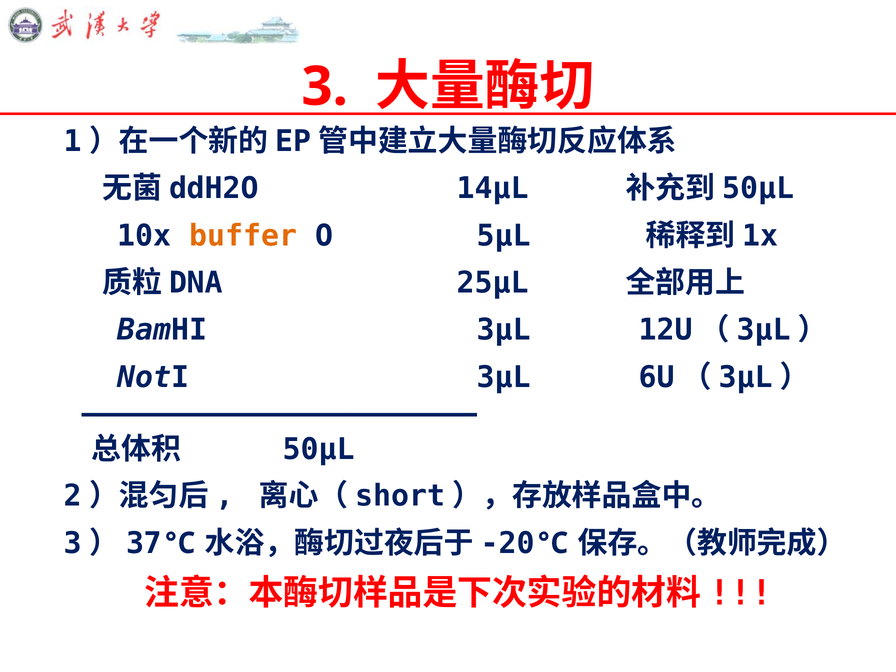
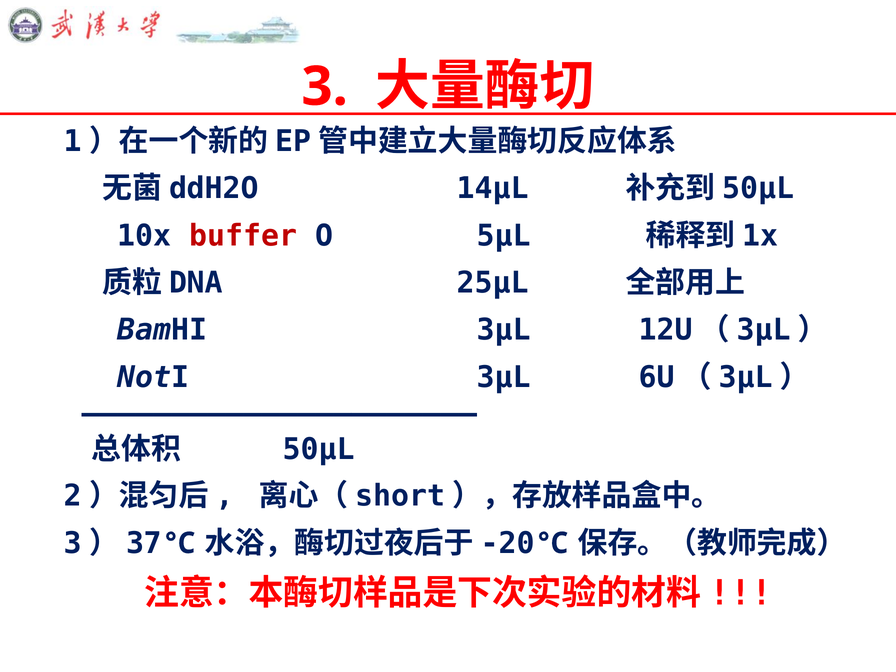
buffer colour: orange -> red
